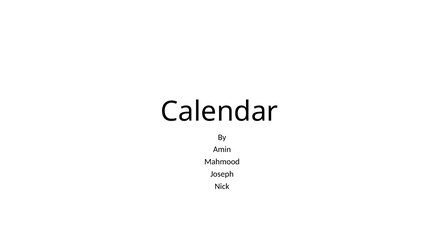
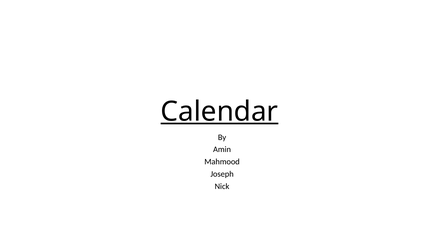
Calendar underline: none -> present
